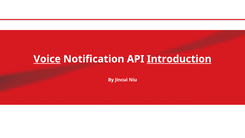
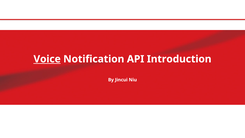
Introduction underline: present -> none
